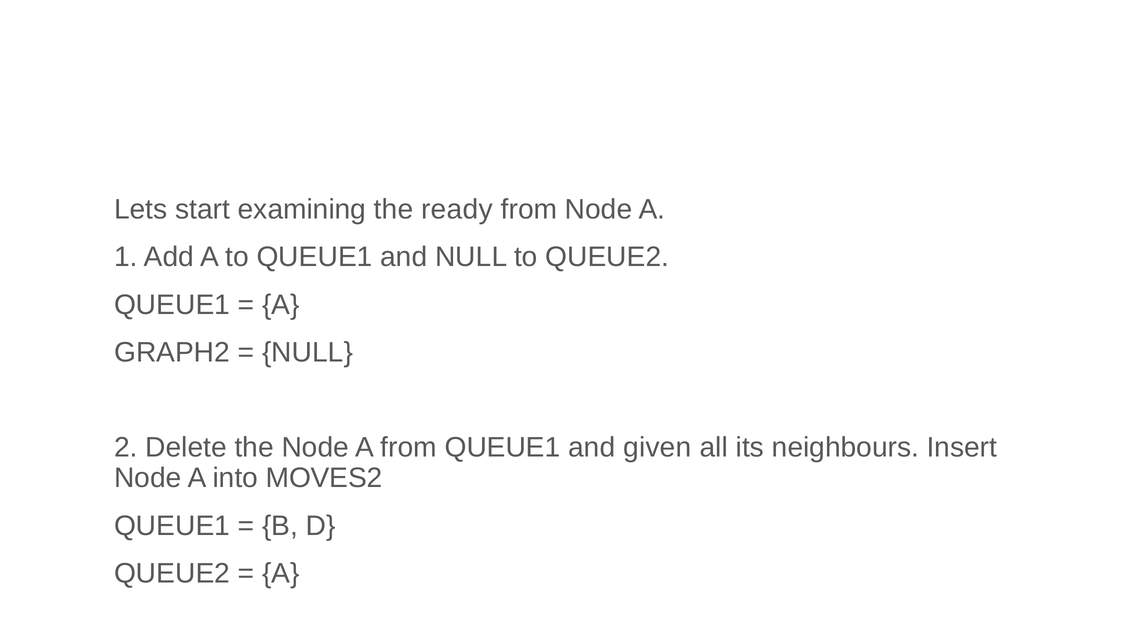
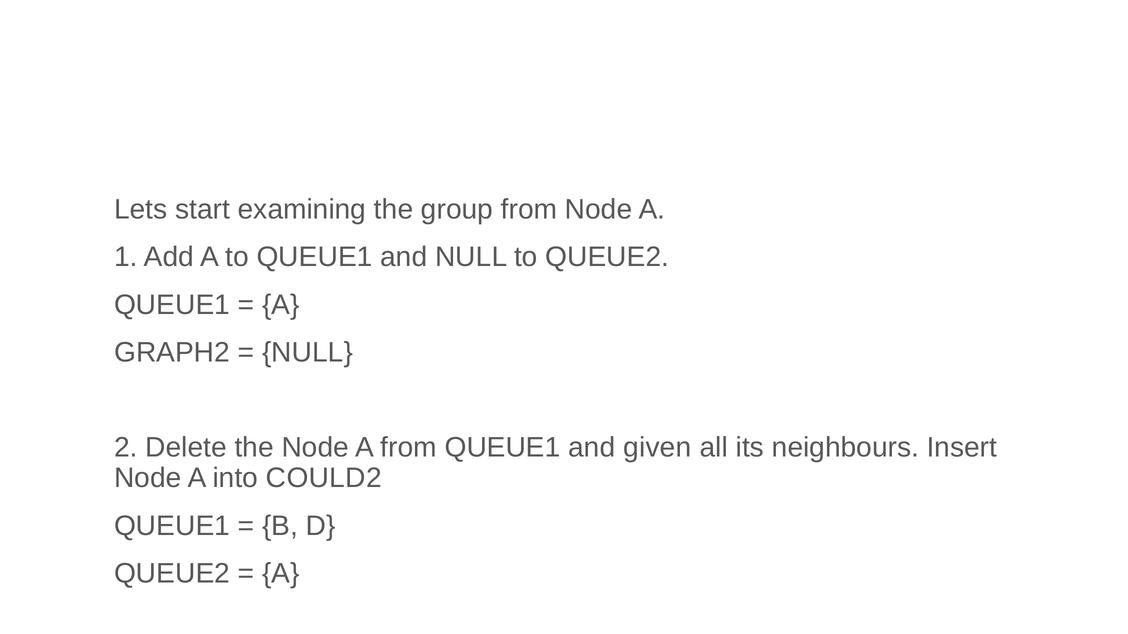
ready: ready -> group
MOVES2: MOVES2 -> COULD2
